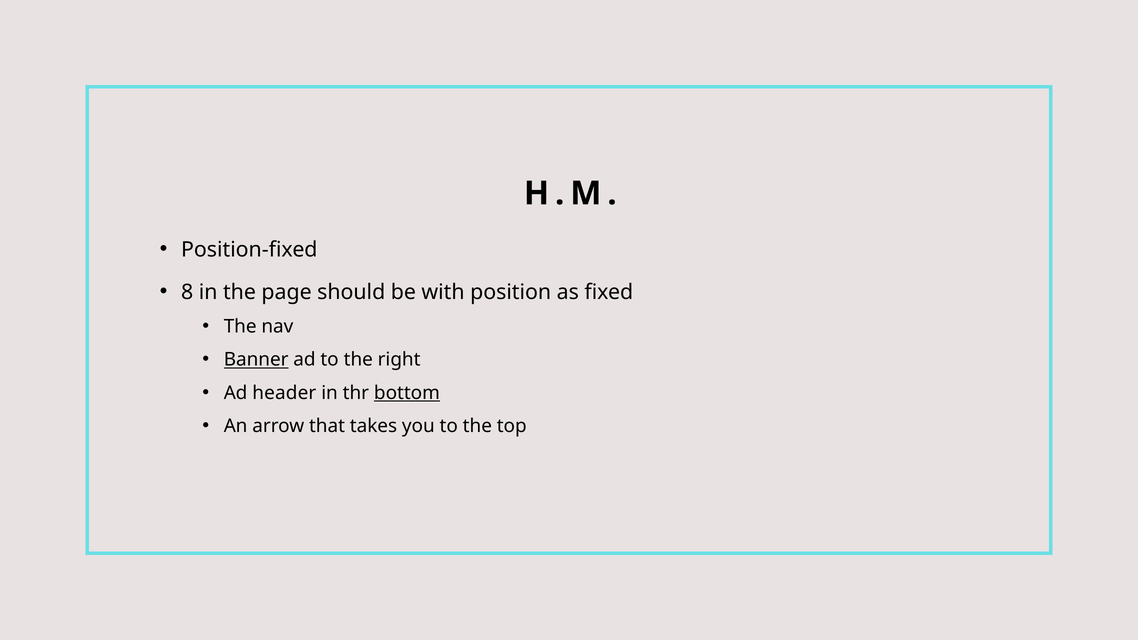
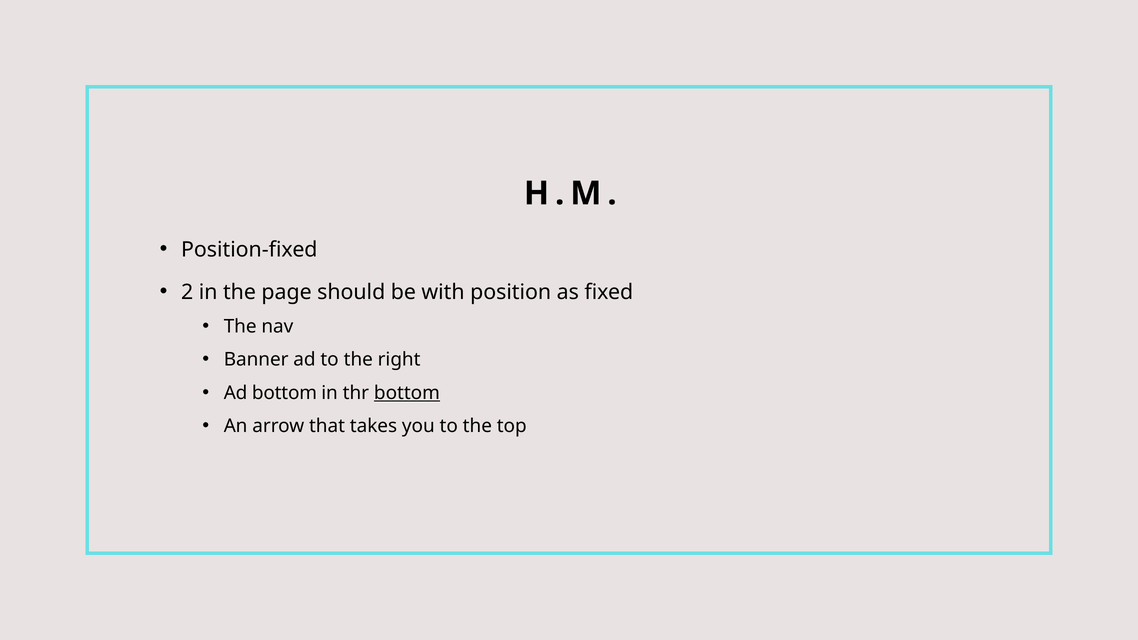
8: 8 -> 2
Banner underline: present -> none
Ad header: header -> bottom
